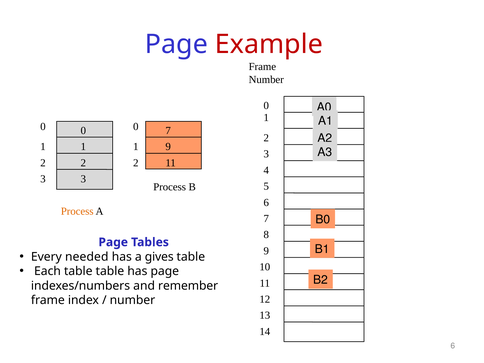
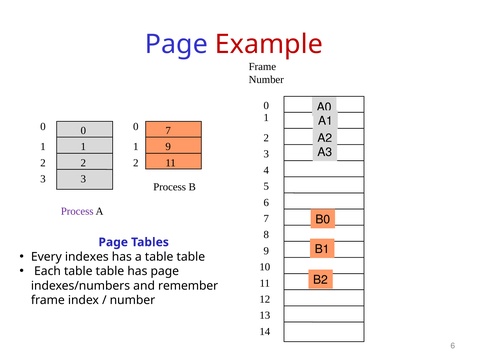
Process at (77, 211) colour: orange -> purple
needed: needed -> indexes
a gives: gives -> table
